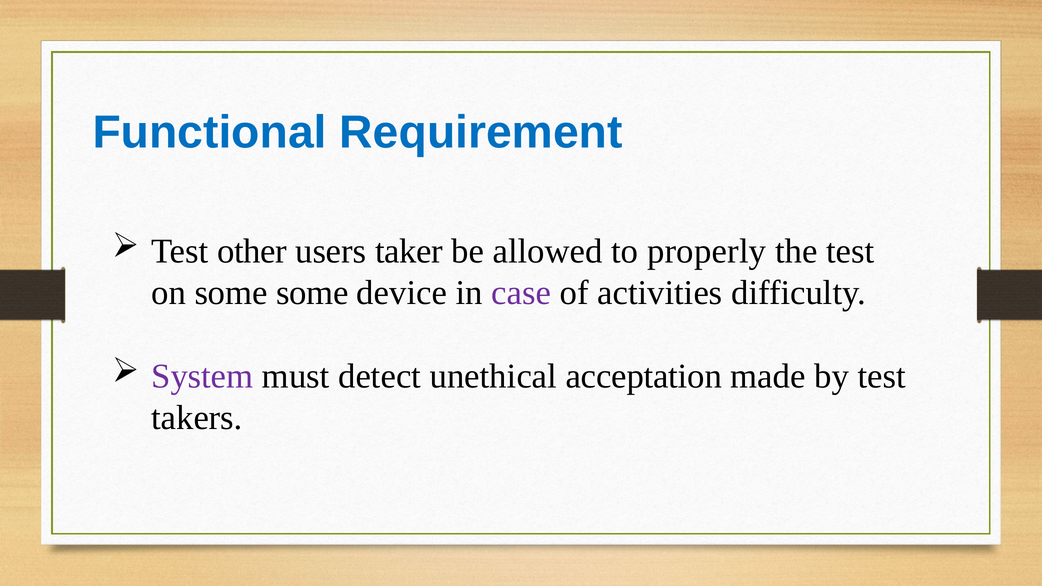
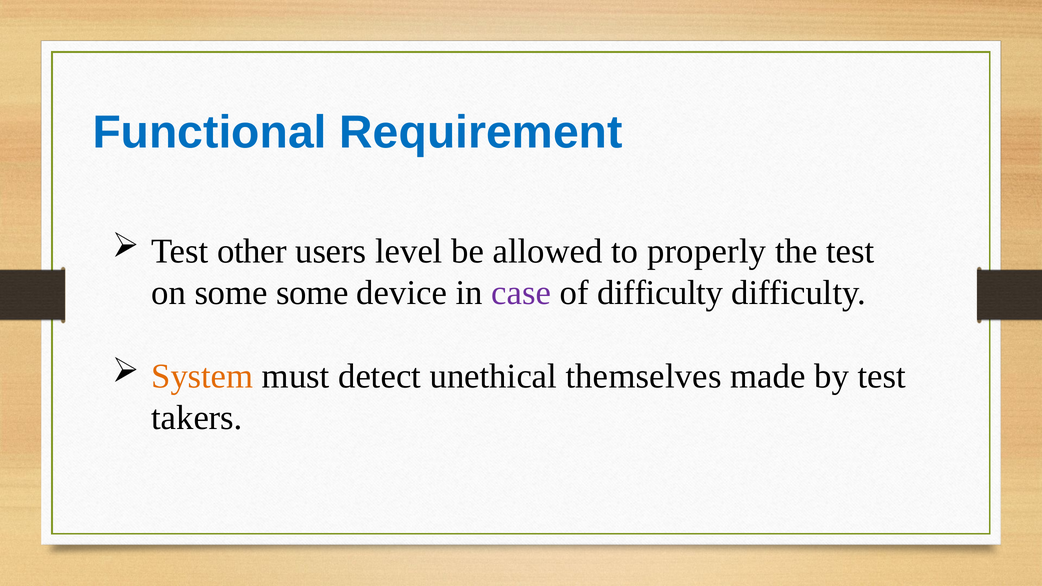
taker: taker -> level
of activities: activities -> difficulty
System colour: purple -> orange
acceptation: acceptation -> themselves
